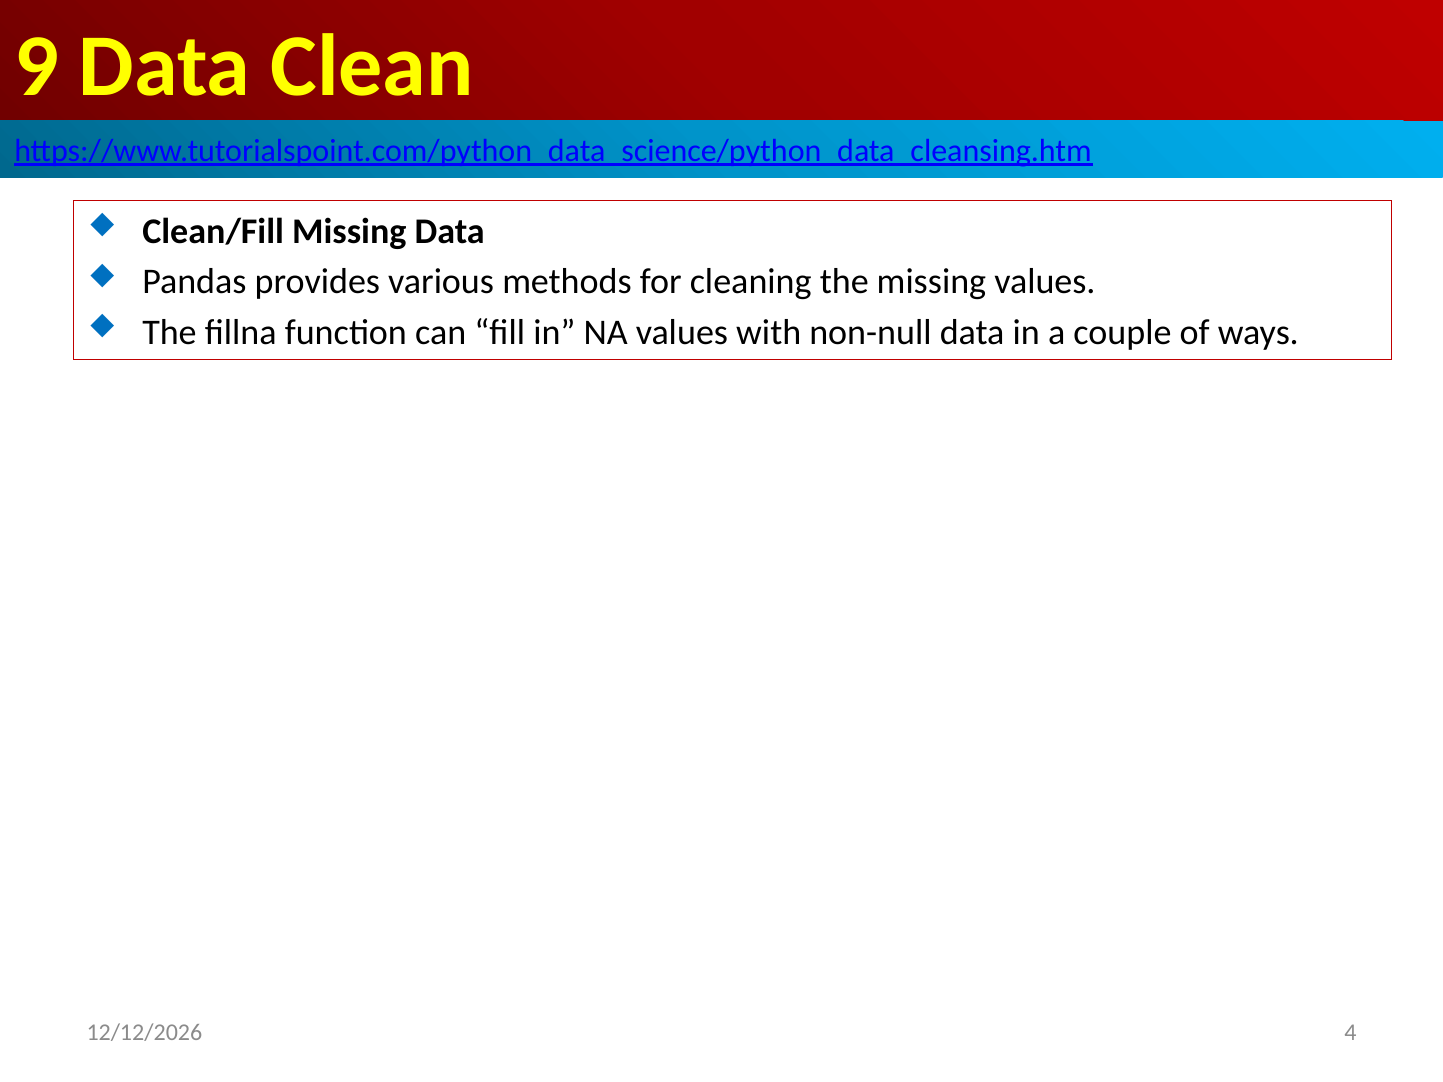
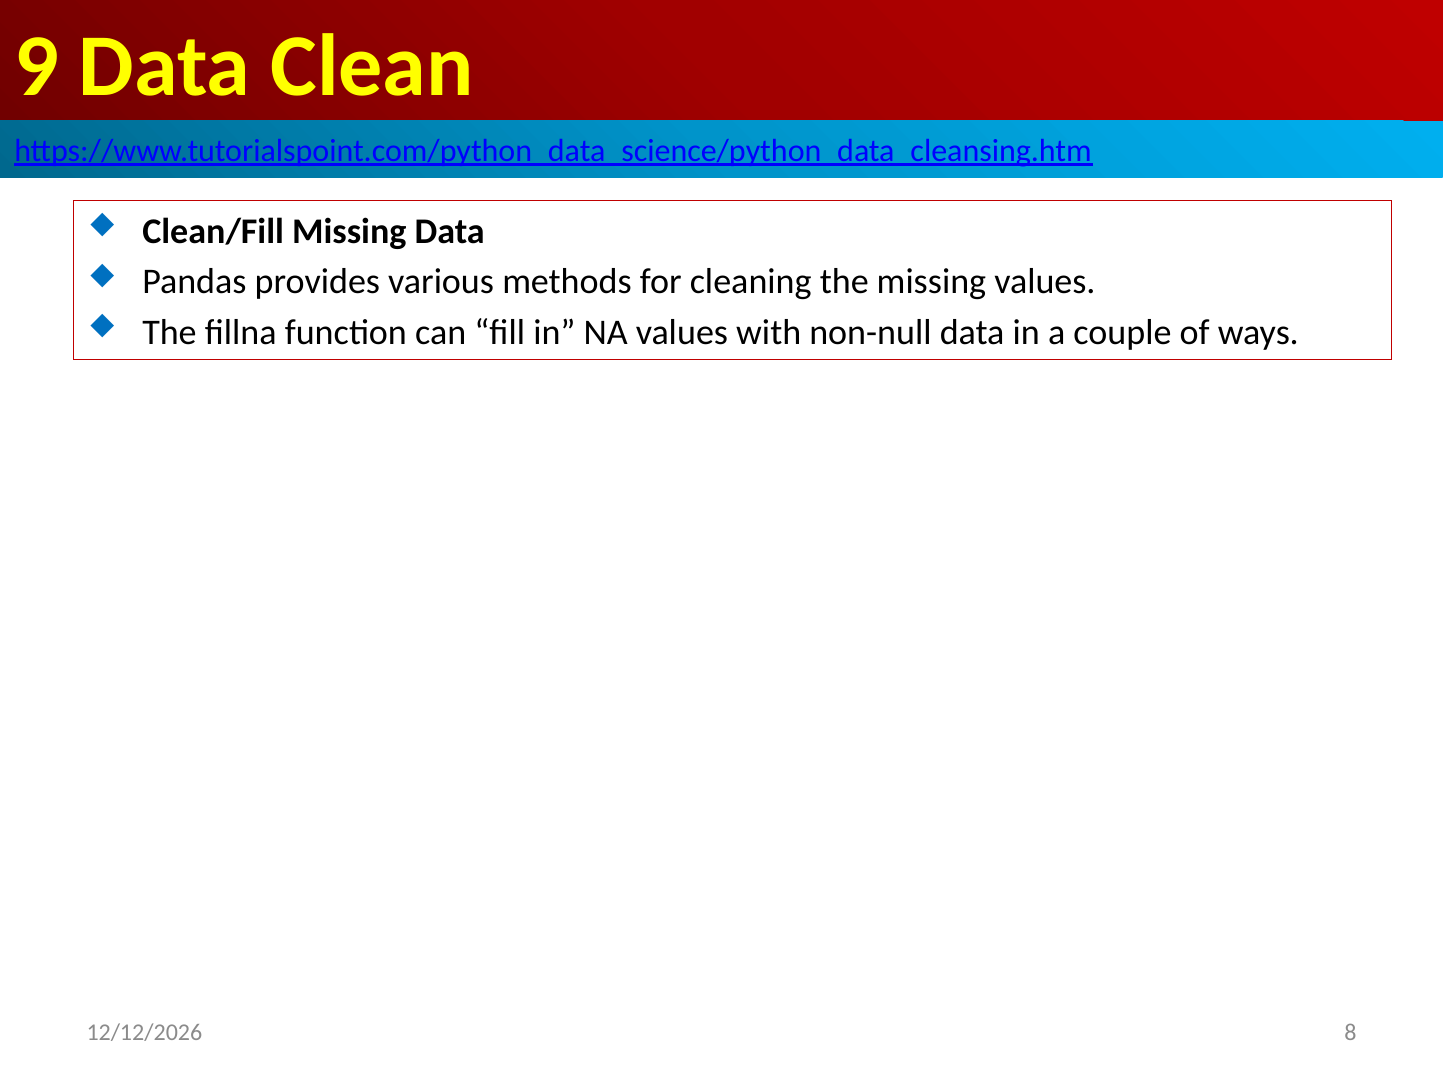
4: 4 -> 8
